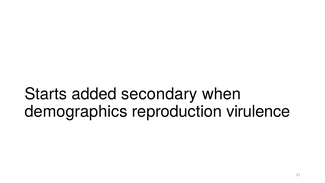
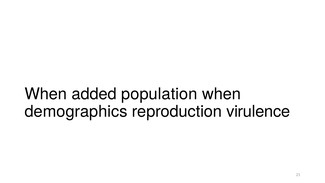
Starts at (46, 94): Starts -> When
secondary: secondary -> population
